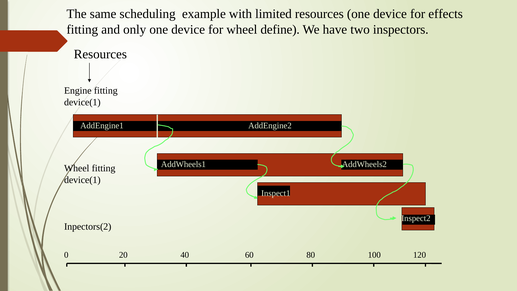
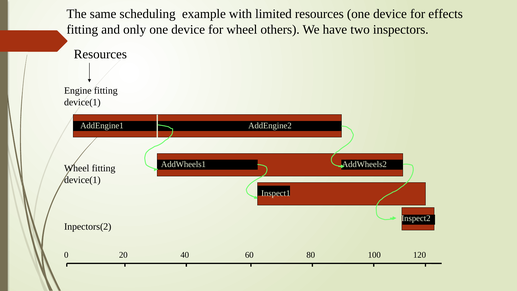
define: define -> others
